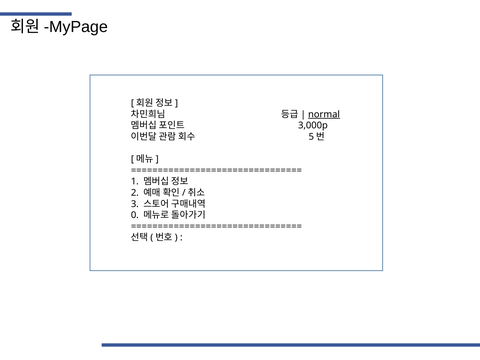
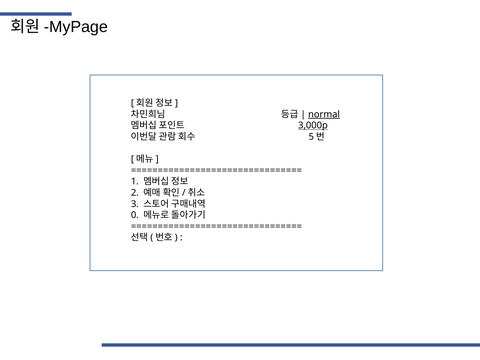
3,000p underline: none -> present
